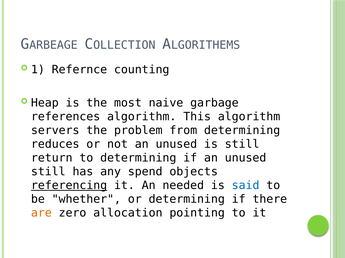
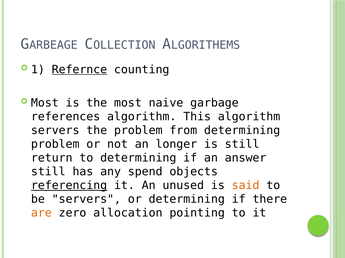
Refernce underline: none -> present
Heap at (45, 103): Heap -> Most
reduces at (55, 145): reduces -> problem
not an unused: unused -> longer
if an unused: unused -> answer
needed: needed -> unused
said colour: blue -> orange
be whether: whether -> servers
